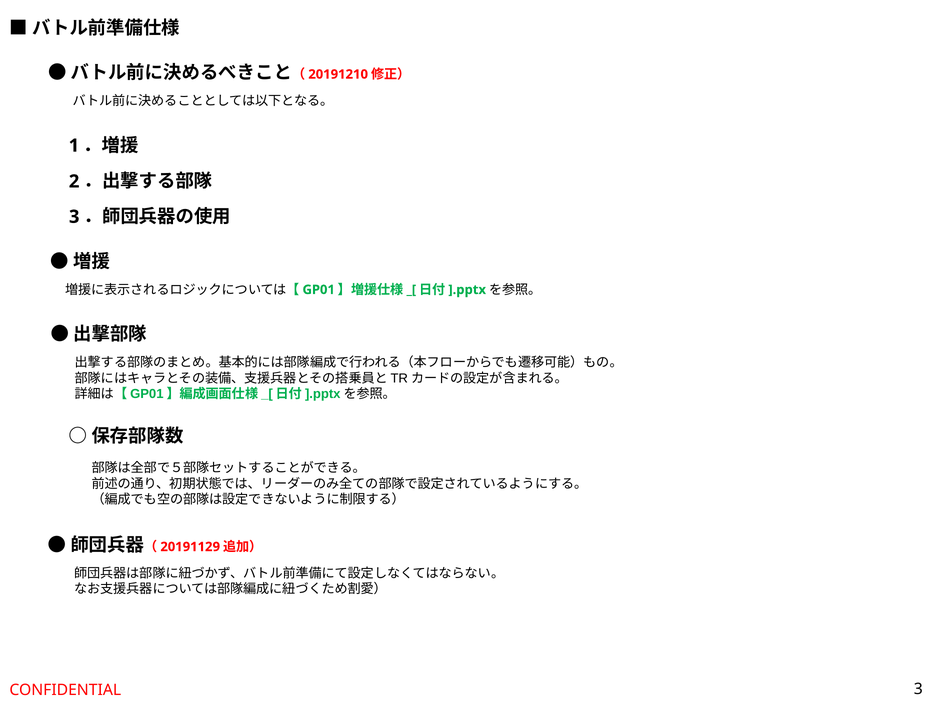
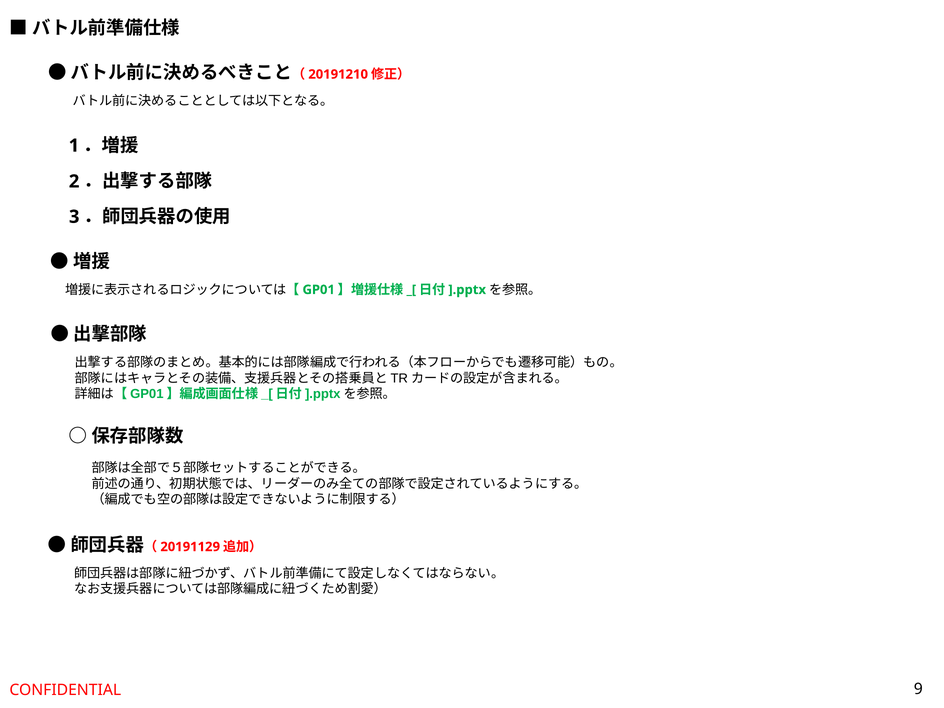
CONFIDENTIAL 3: 3 -> 9
